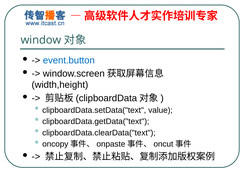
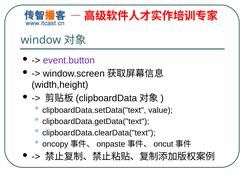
event.button colour: blue -> purple
